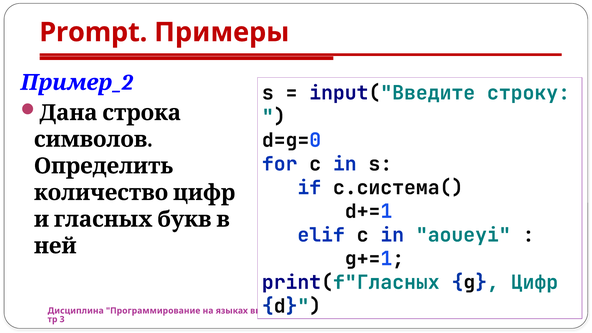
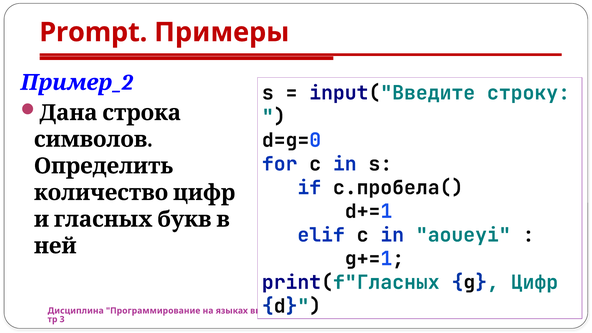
c.система(: c.система( -> c.пробела(
